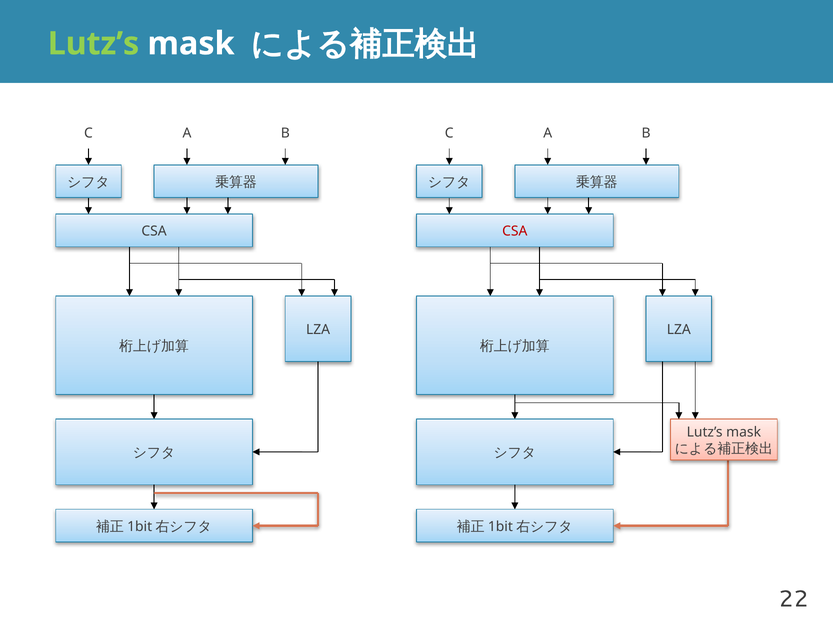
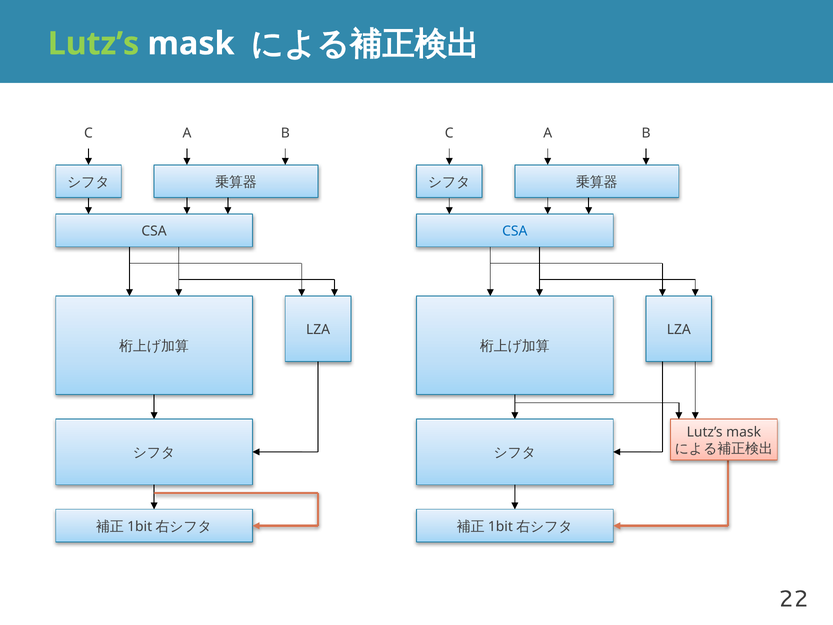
CSA at (515, 231) colour: red -> blue
